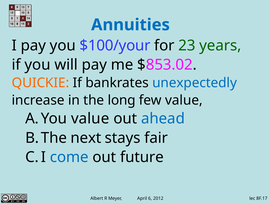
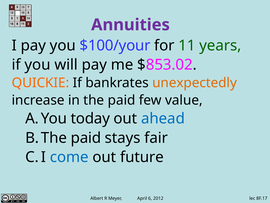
Annuities colour: blue -> purple
23: 23 -> 11
unexpectedly colour: blue -> orange
the long: long -> paid
value at (90, 118): value -> today
next at (86, 138): next -> paid
